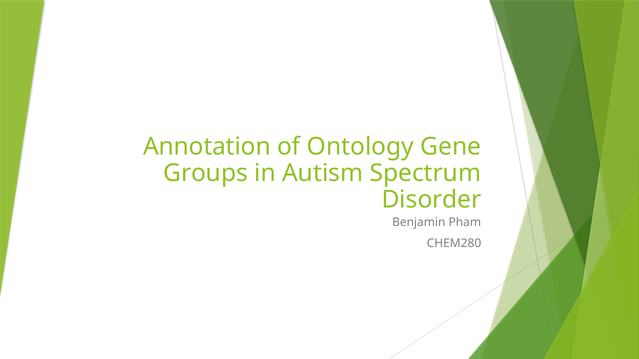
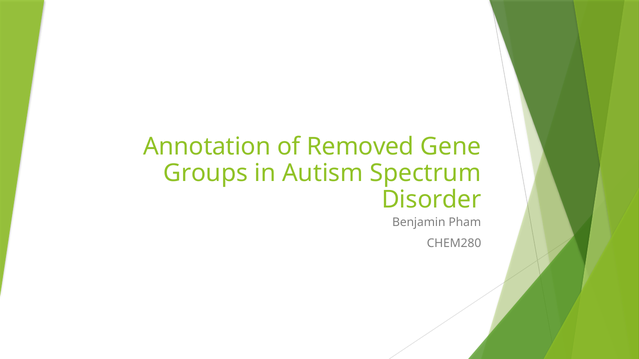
Ontology: Ontology -> Removed
